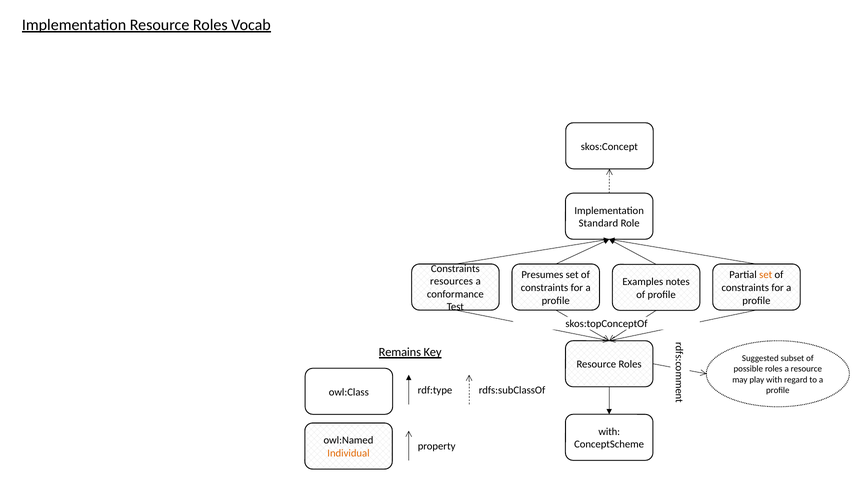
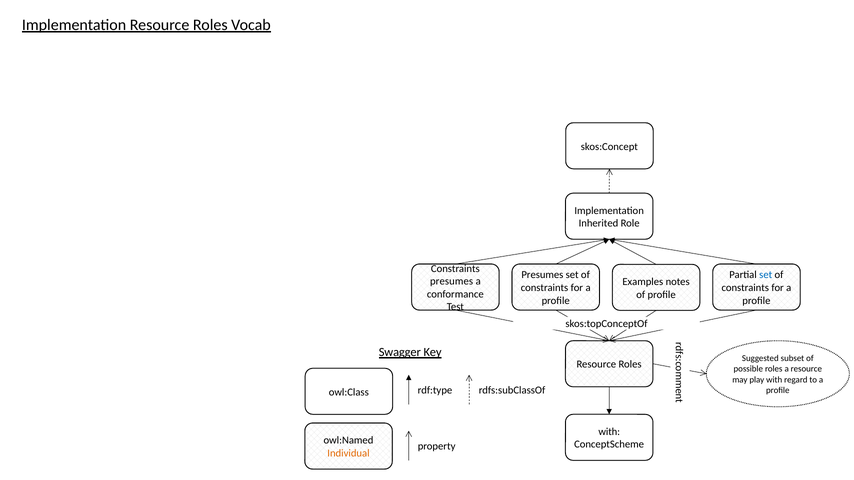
Standard: Standard -> Inherited
set at (766, 275) colour: orange -> blue
resources at (452, 282): resources -> presumes
Remains: Remains -> Swagger
